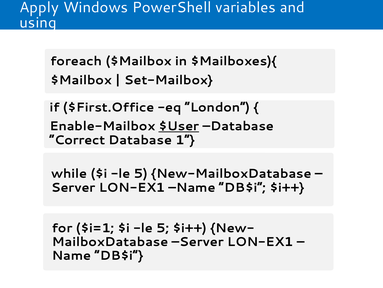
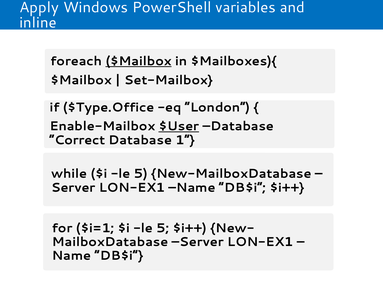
using: using -> inline
$Mailbox at (139, 61) underline: none -> present
$First.Office: $First.Office -> $Type.Office
